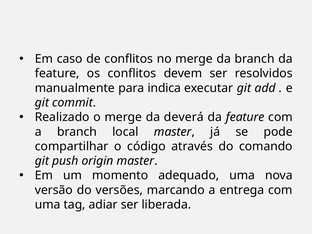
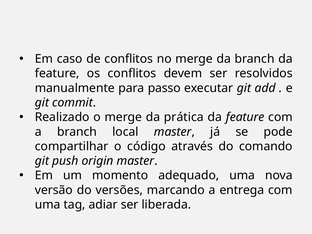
indica: indica -> passo
deverá: deverá -> prática
